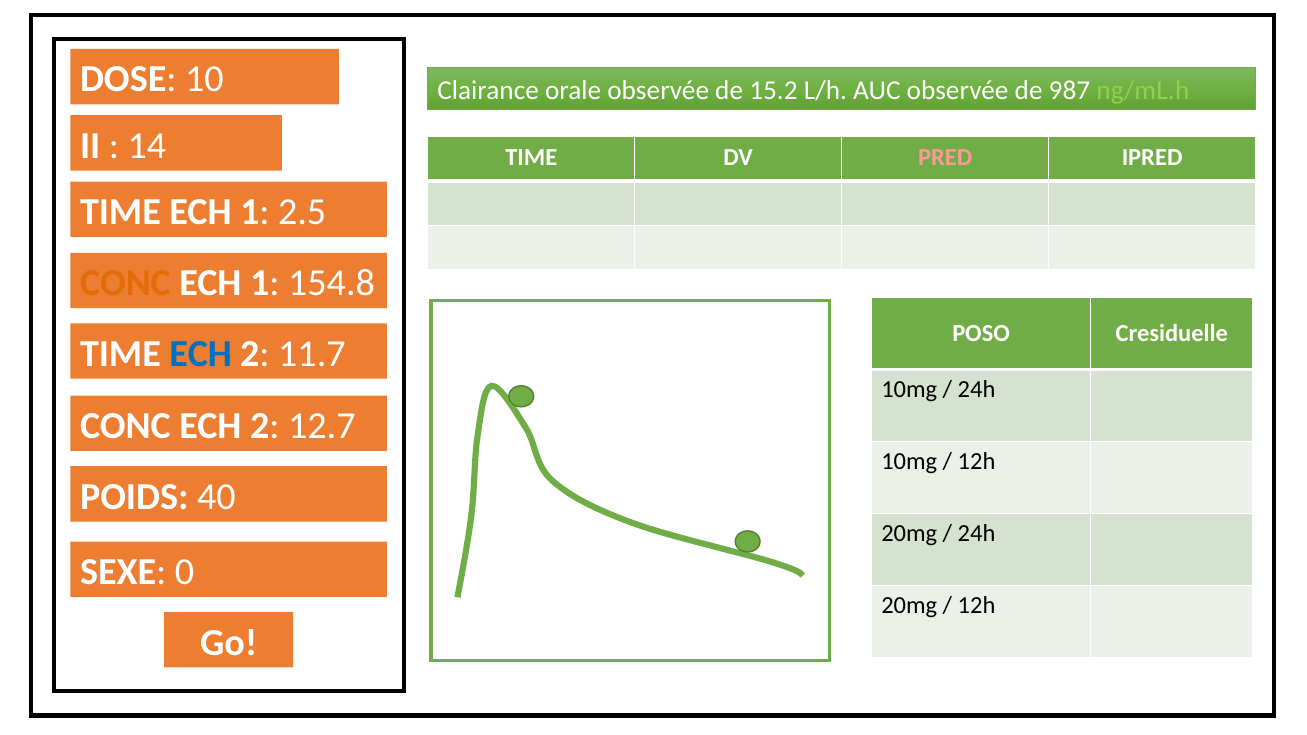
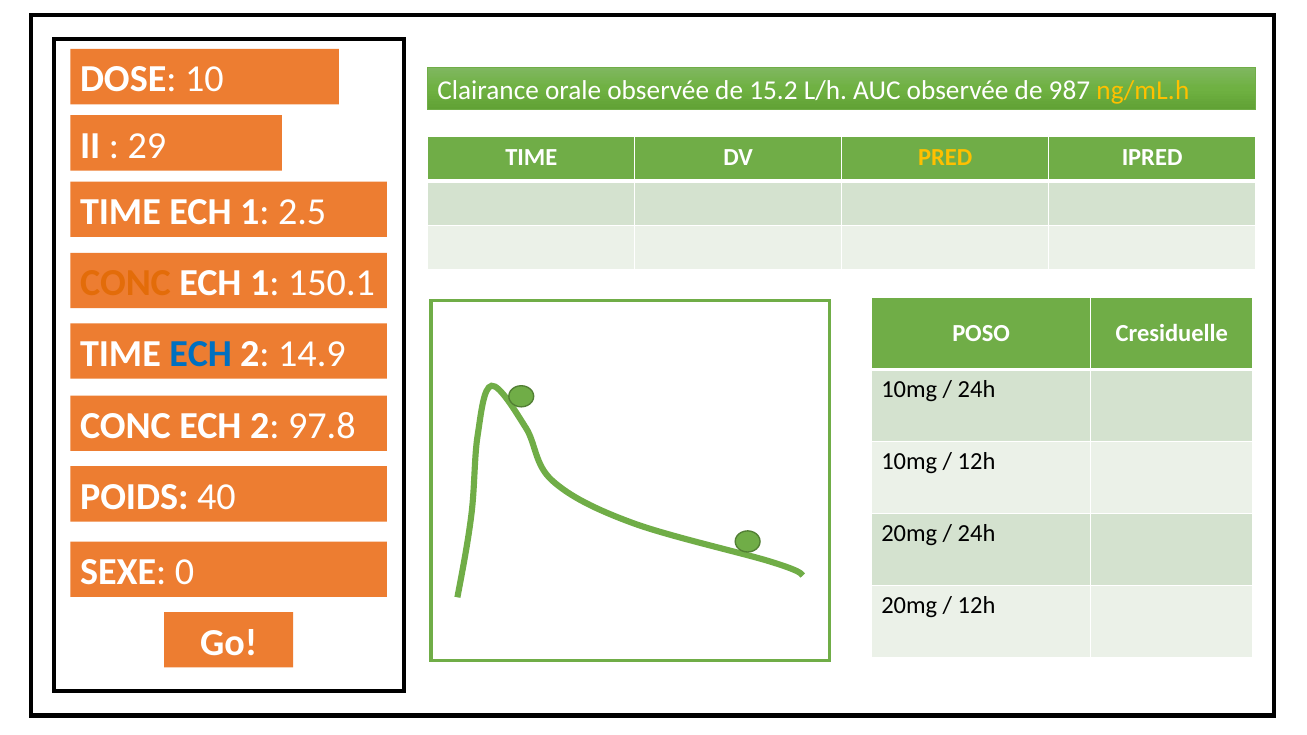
ng/mL.h colour: light green -> yellow
14: 14 -> 29
PRED colour: pink -> yellow
154.8: 154.8 -> 150.1
11.7: 11.7 -> 14.9
12.7: 12.7 -> 97.8
